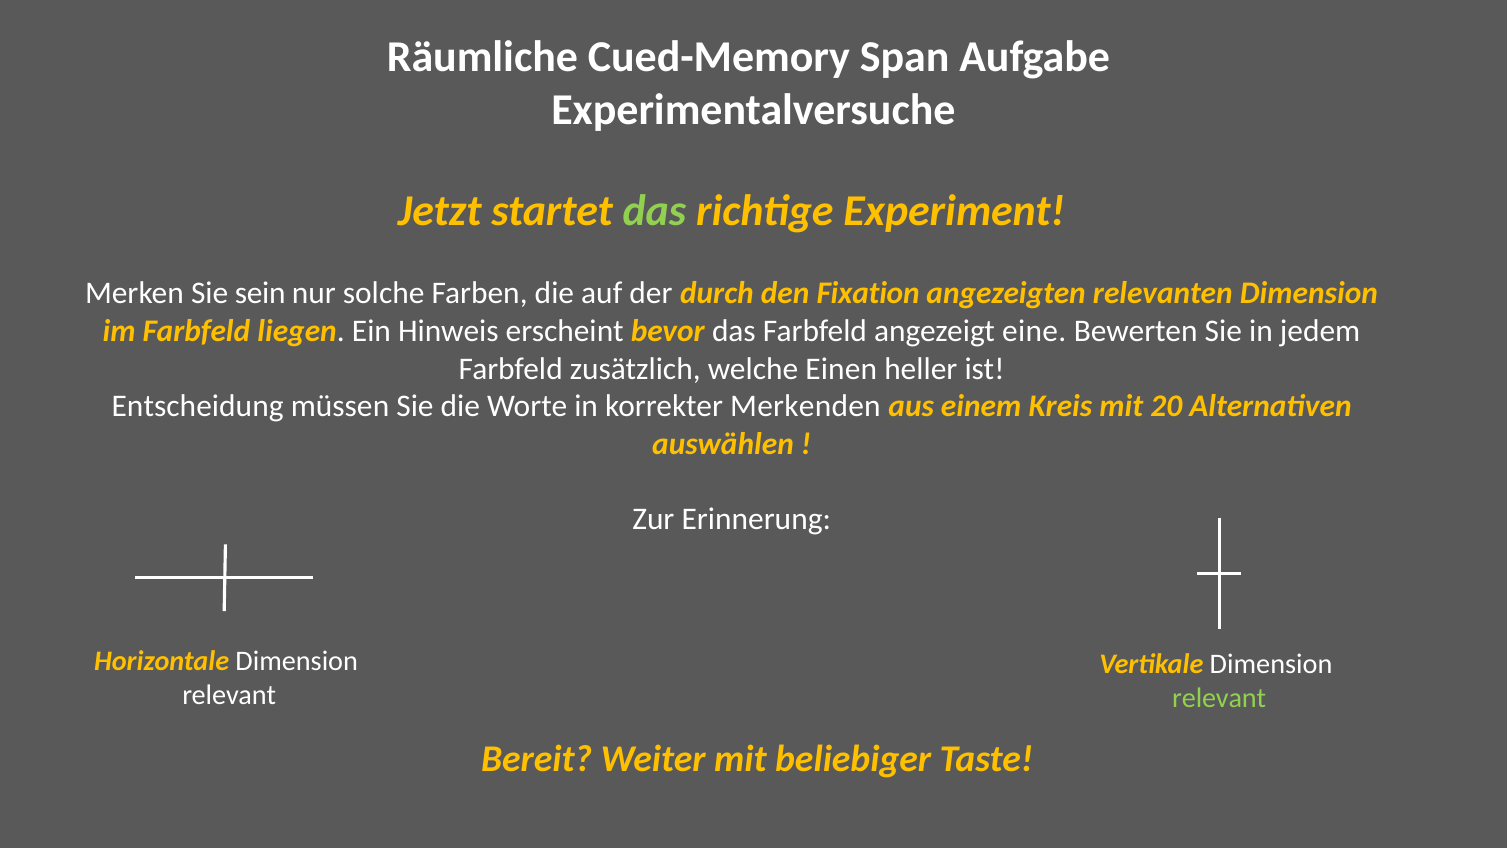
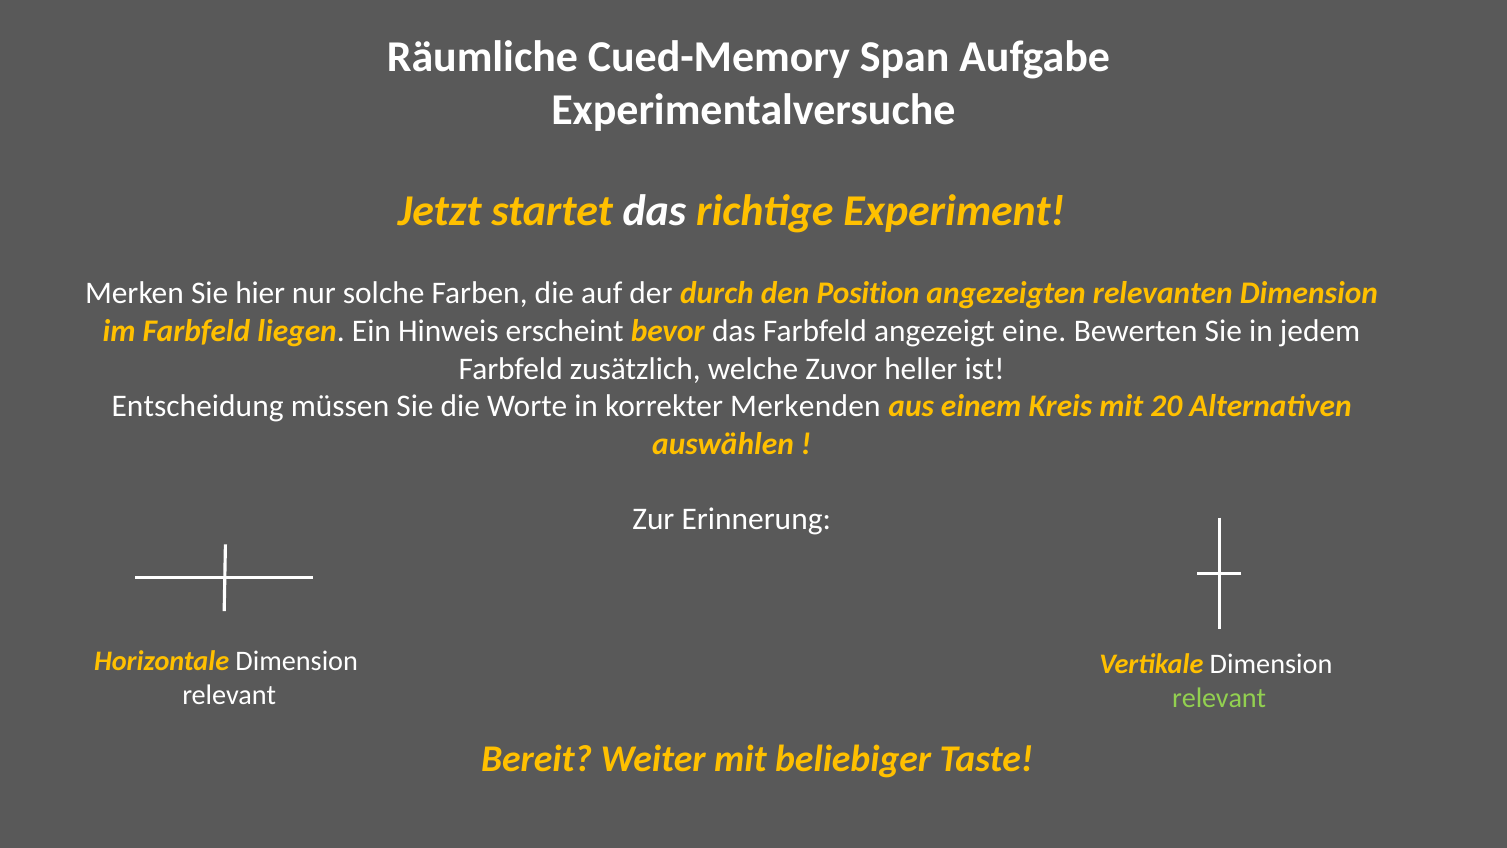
das at (654, 211) colour: light green -> white
sein: sein -> hier
Fixation: Fixation -> Position
Einen: Einen -> Zuvor
